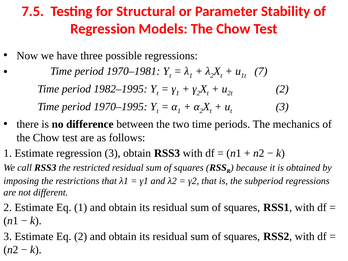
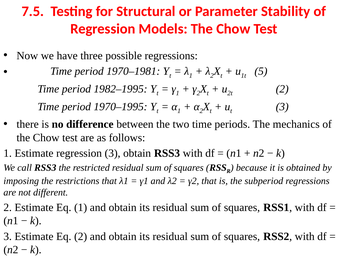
7: 7 -> 5
